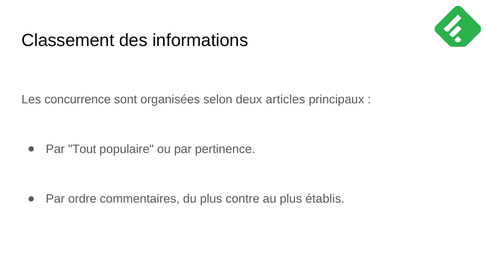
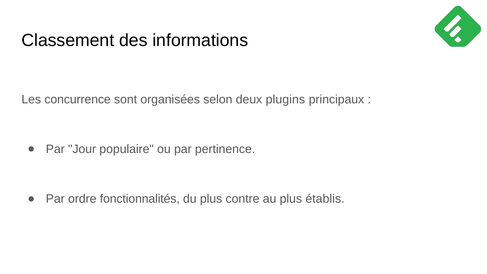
articles: articles -> plugins
Tout: Tout -> Jour
commentaires: commentaires -> fonctionnalités
